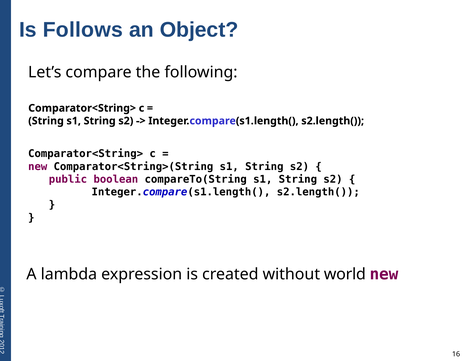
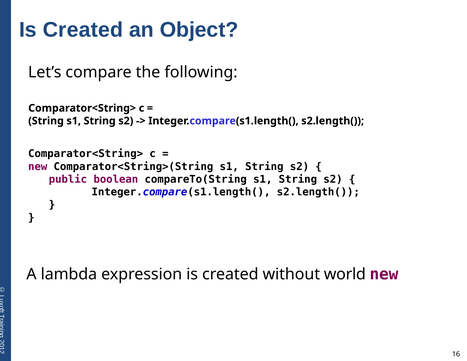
Follows at (83, 30): Follows -> Created
